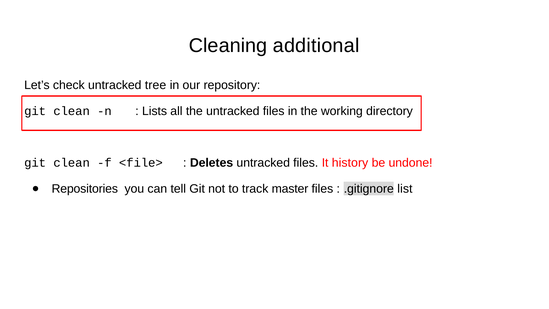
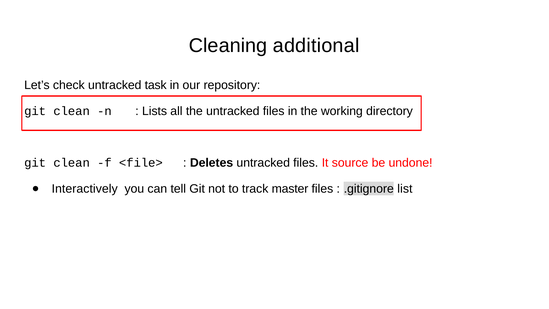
tree: tree -> task
history: history -> source
Repositories: Repositories -> Interactively
